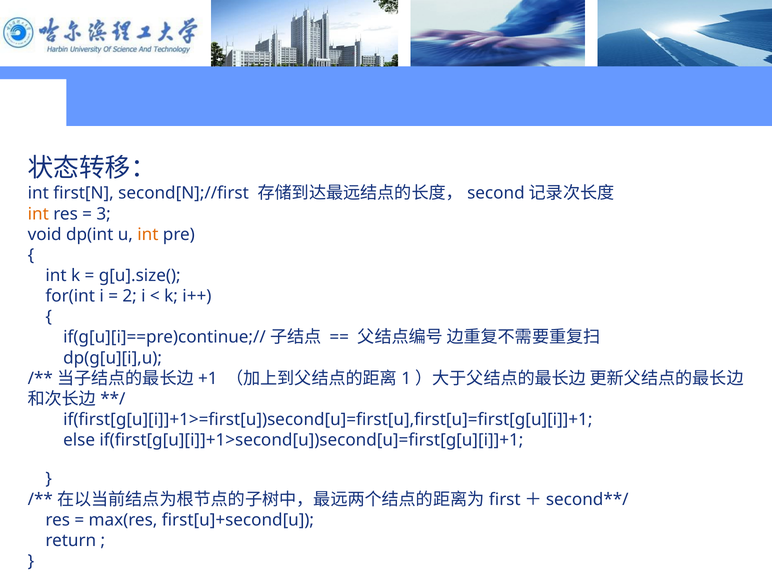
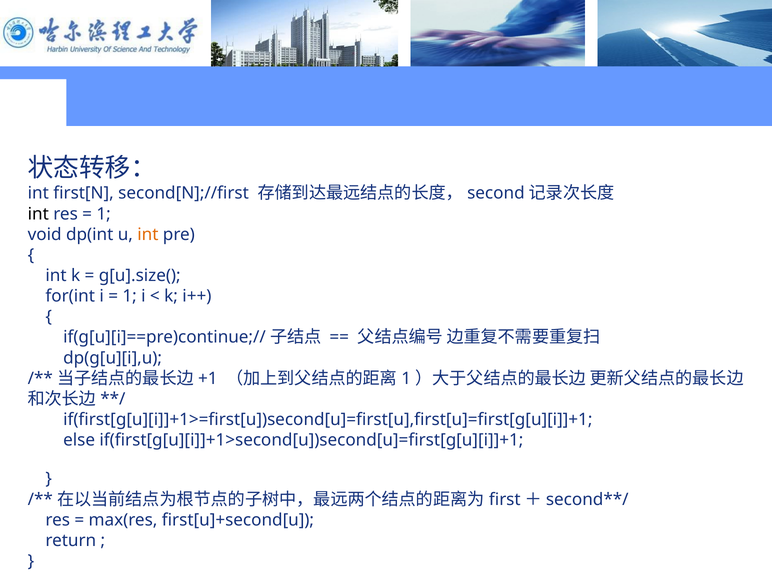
int at (38, 214) colour: orange -> black
3 at (104, 214): 3 -> 1
2 at (130, 296): 2 -> 1
